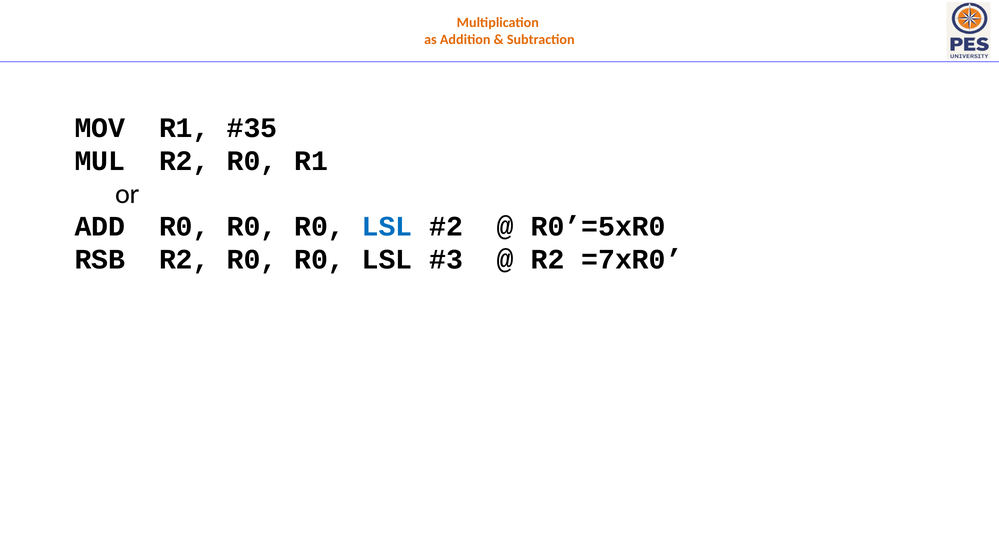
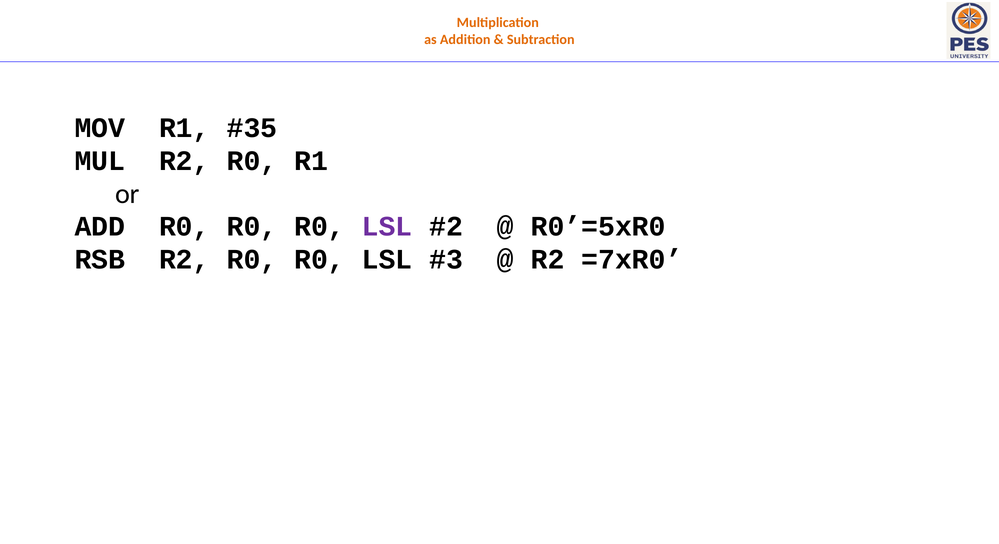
LSL at (387, 227) colour: blue -> purple
